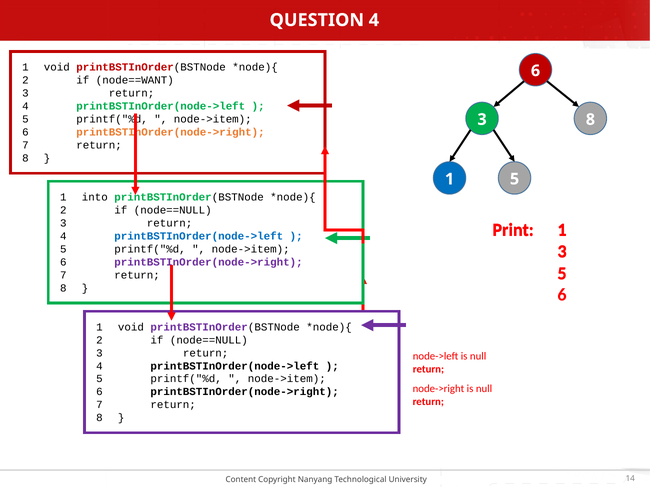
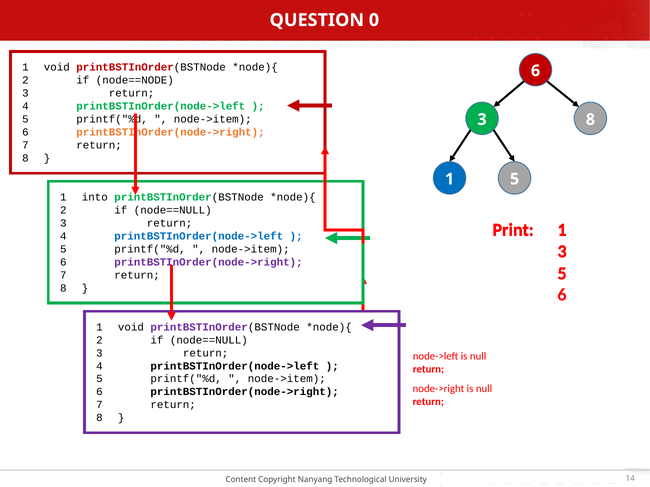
QUESTION 4: 4 -> 0
node==WANT: node==WANT -> node==NODE
